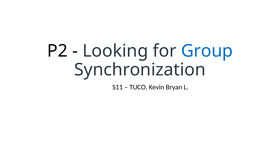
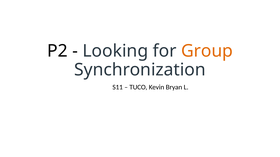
Group colour: blue -> orange
